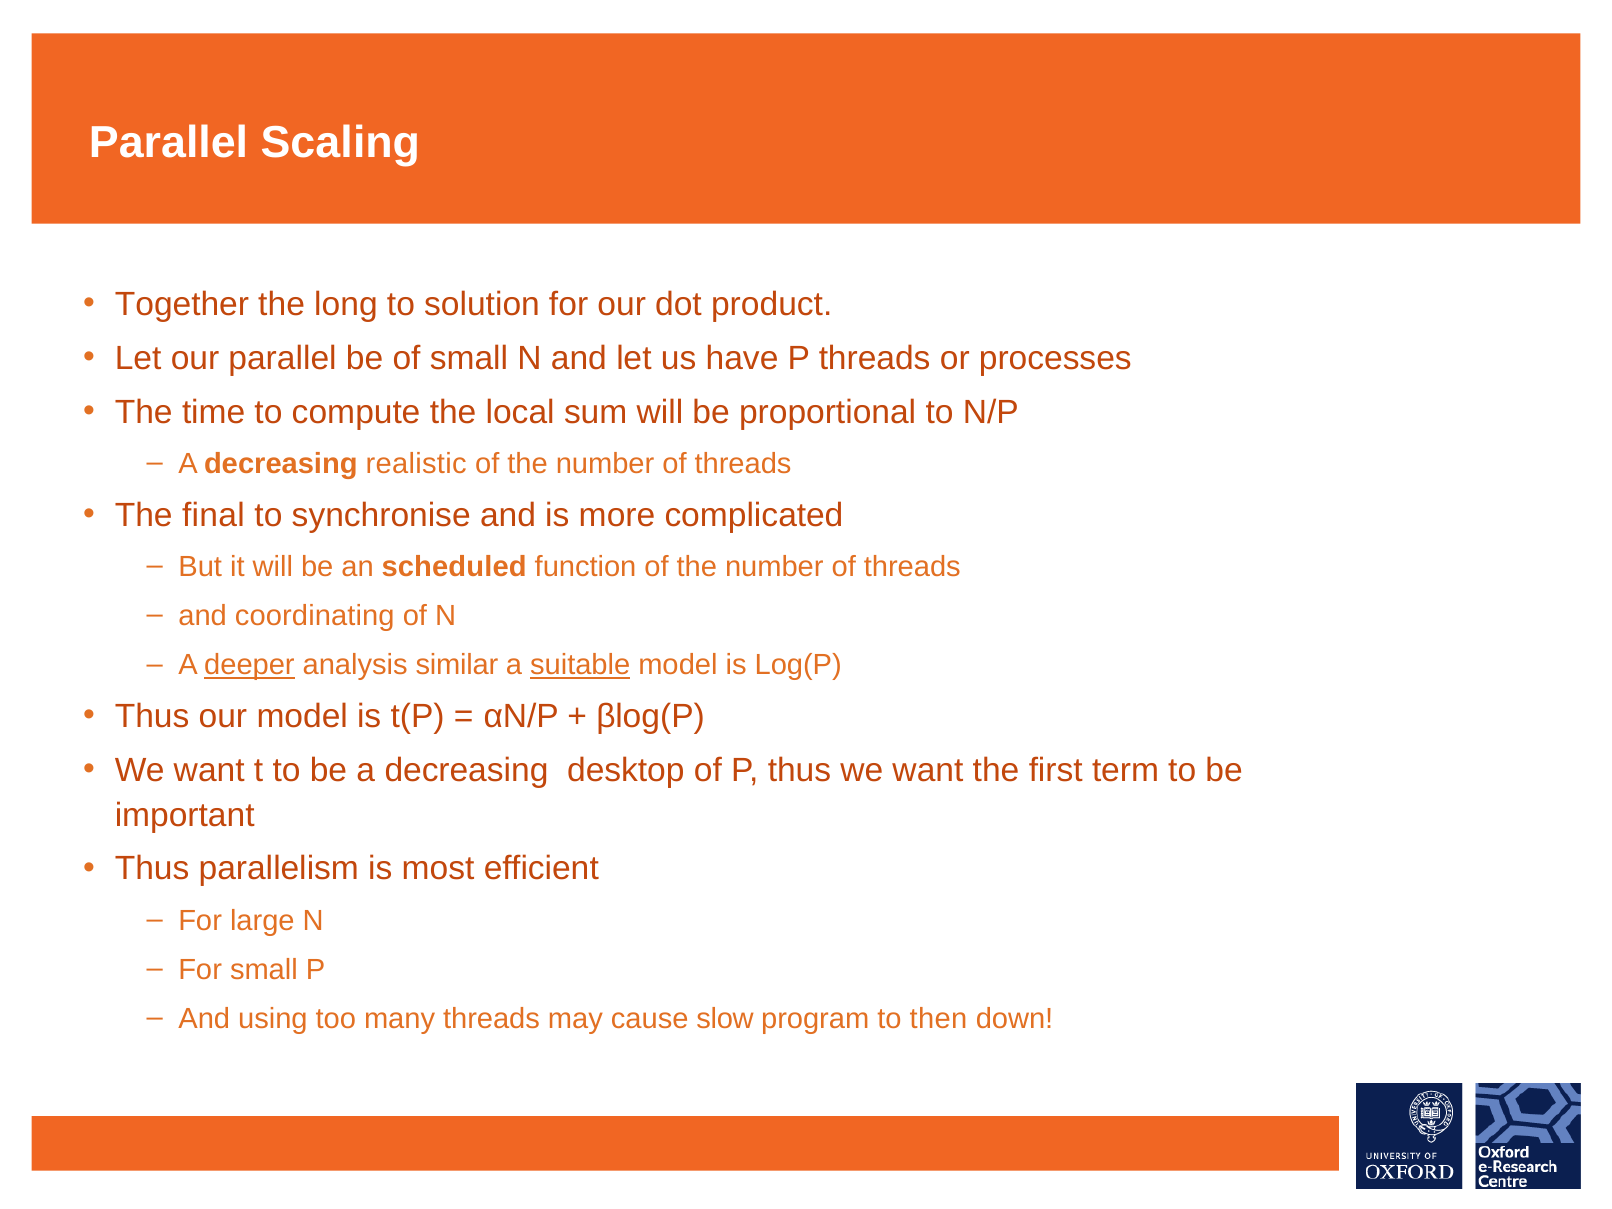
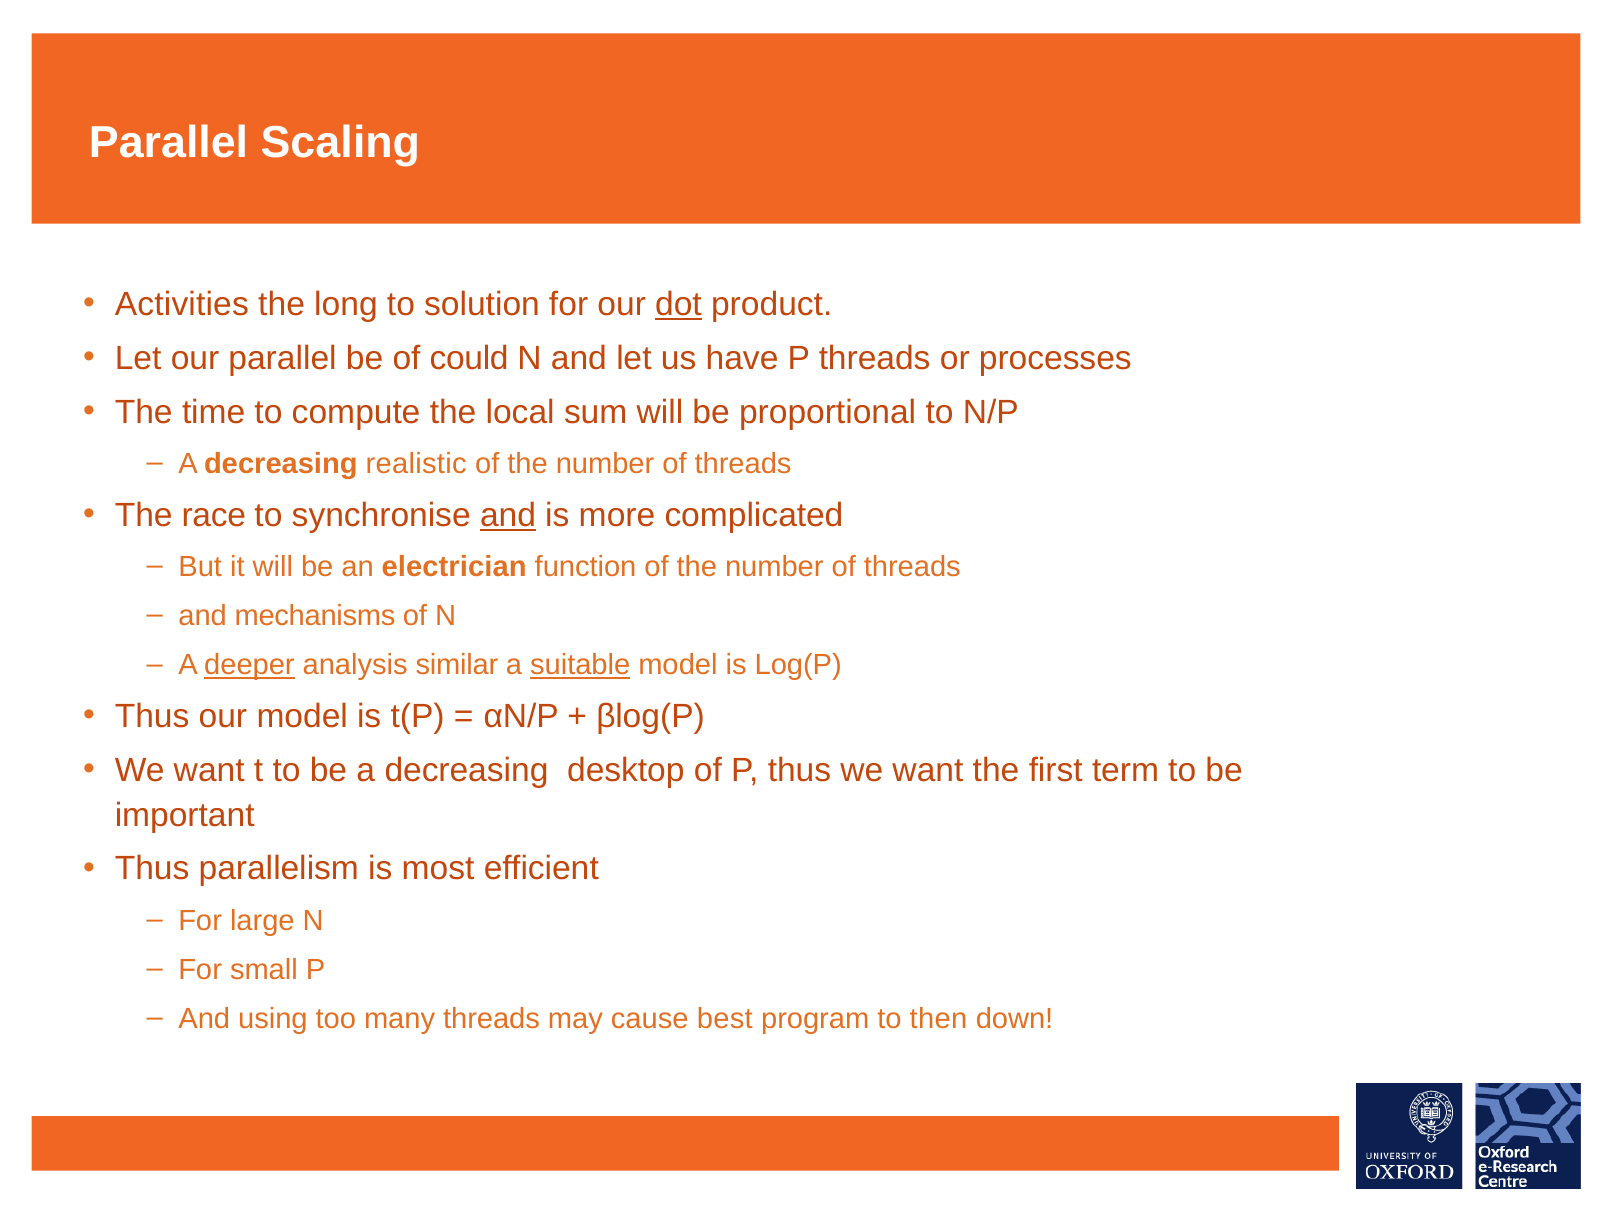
Together: Together -> Activities
dot underline: none -> present
of small: small -> could
final: final -> race
and at (508, 515) underline: none -> present
scheduled: scheduled -> electrician
coordinating: coordinating -> mechanisms
slow: slow -> best
